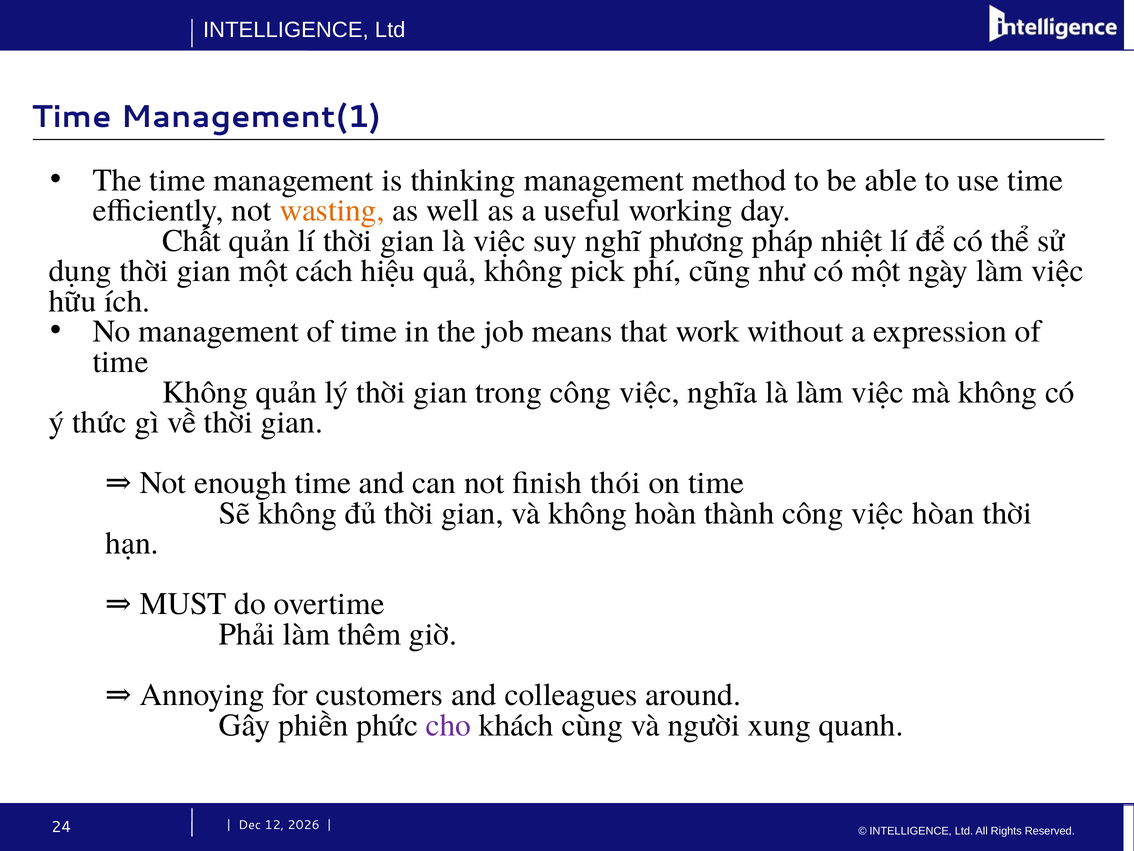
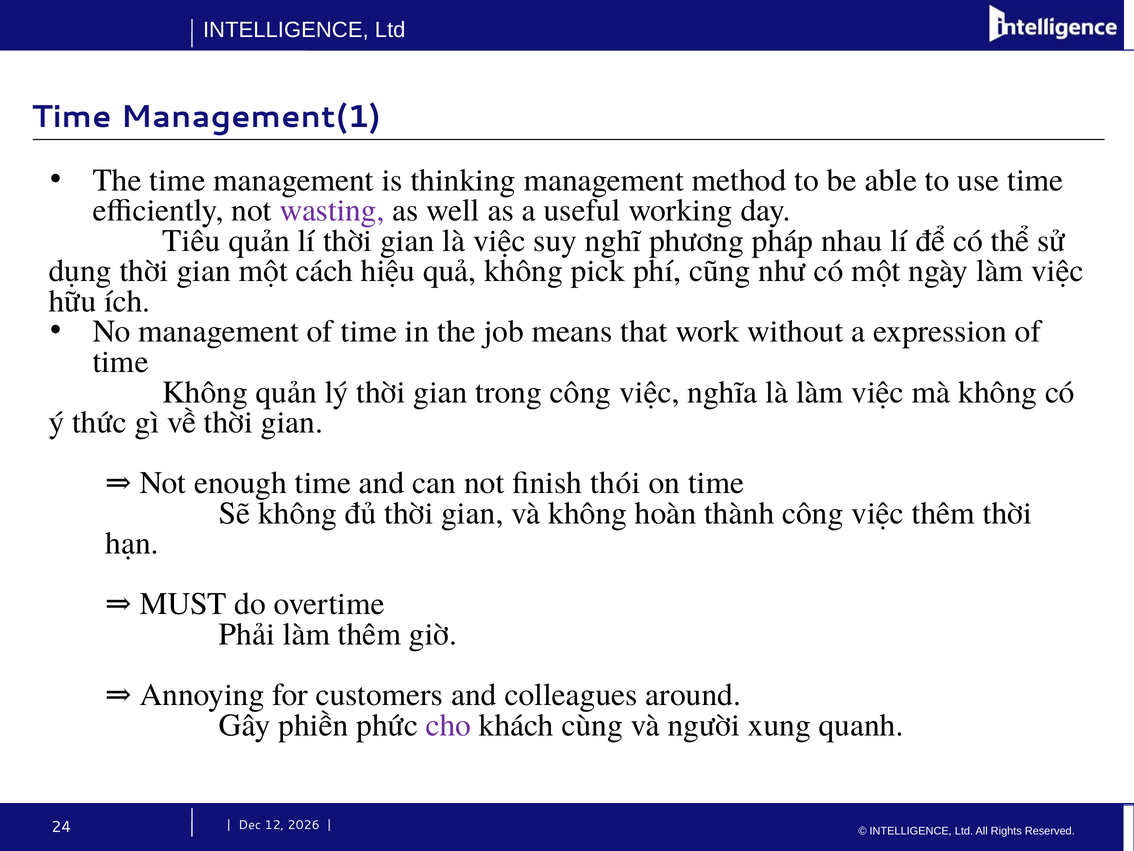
wasting colour: orange -> purple
Chất: Chất -> Tiêu
nhiệt: nhiệt -> nhau
việc hòan: hòan -> thêm
